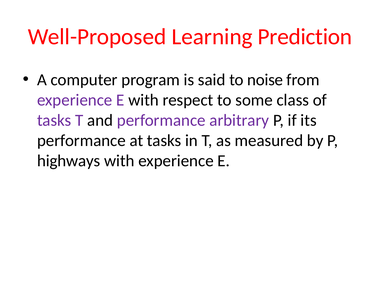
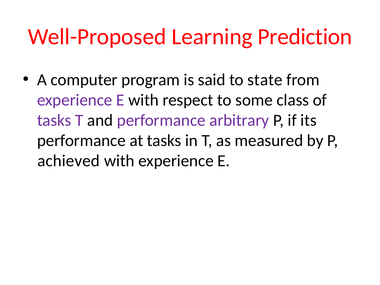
noise: noise -> state
highways: highways -> achieved
